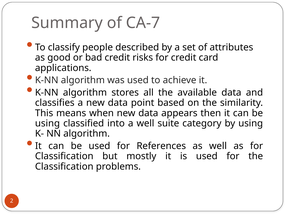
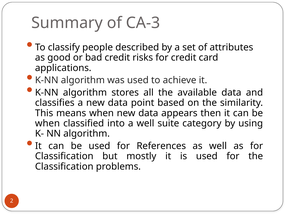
CA-7: CA-7 -> CA-3
using at (47, 123): using -> when
